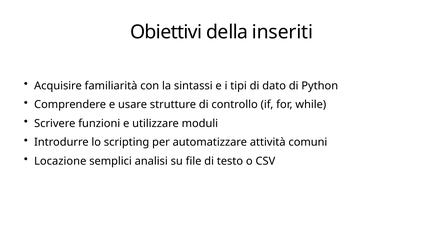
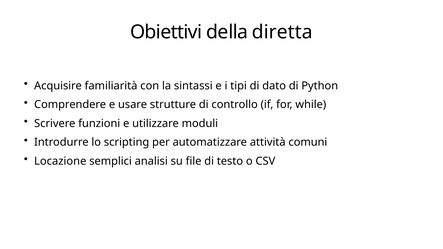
inseriti: inseriti -> diretta
